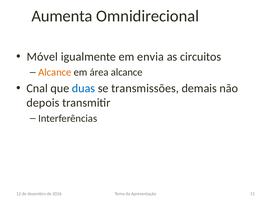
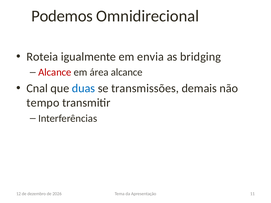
Aumenta: Aumenta -> Podemos
Móvel: Móvel -> Roteia
circuitos: circuitos -> bridging
Alcance at (55, 72) colour: orange -> red
depois: depois -> tempo
